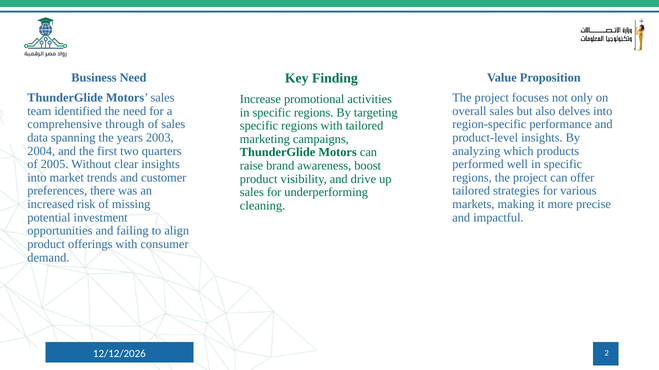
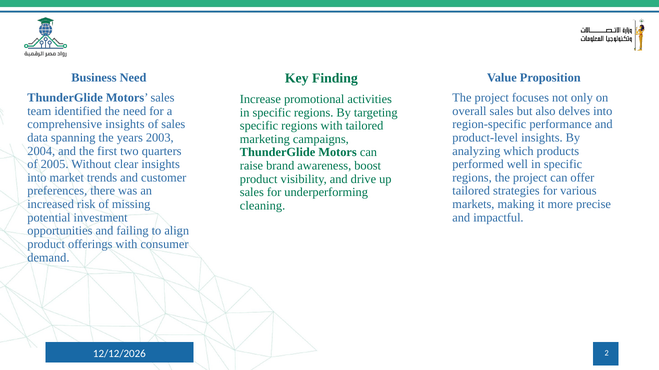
comprehensive through: through -> insights
